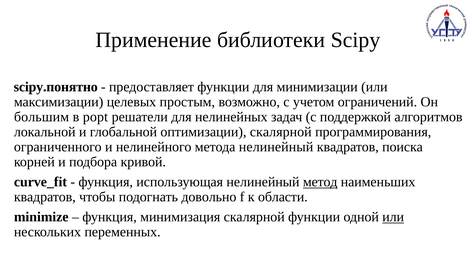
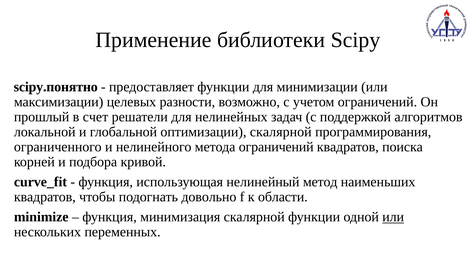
простым: простым -> разности
большим: большим -> прошлый
popt: popt -> счет
метода нелинейный: нелинейный -> ограничений
метод underline: present -> none
